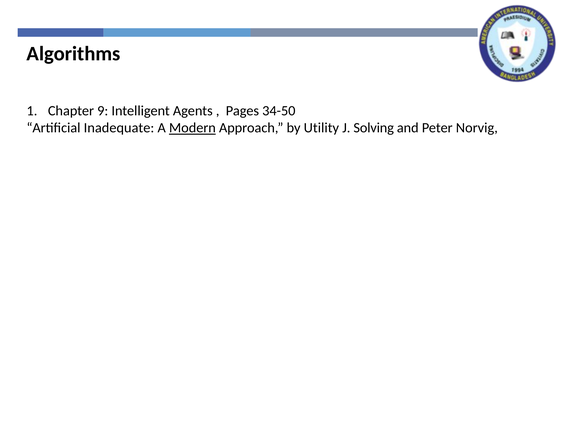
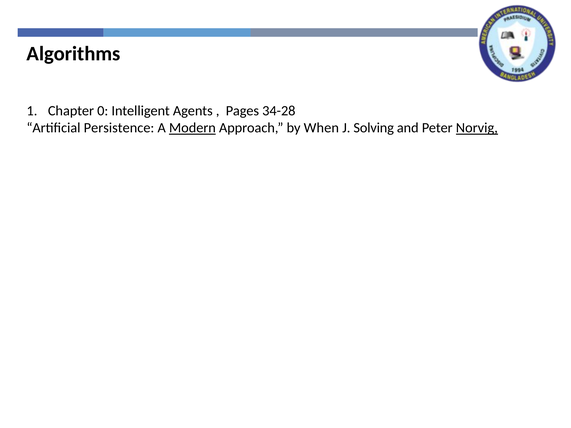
9: 9 -> 0
34-50: 34-50 -> 34-28
Inadequate: Inadequate -> Persistence
Utility: Utility -> When
Norvig underline: none -> present
